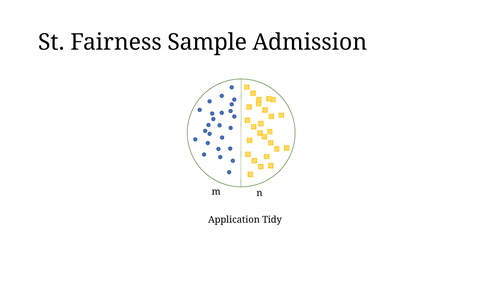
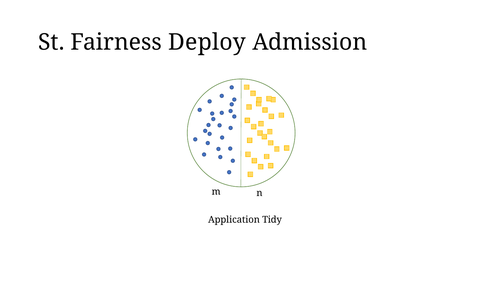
Sample: Sample -> Deploy
